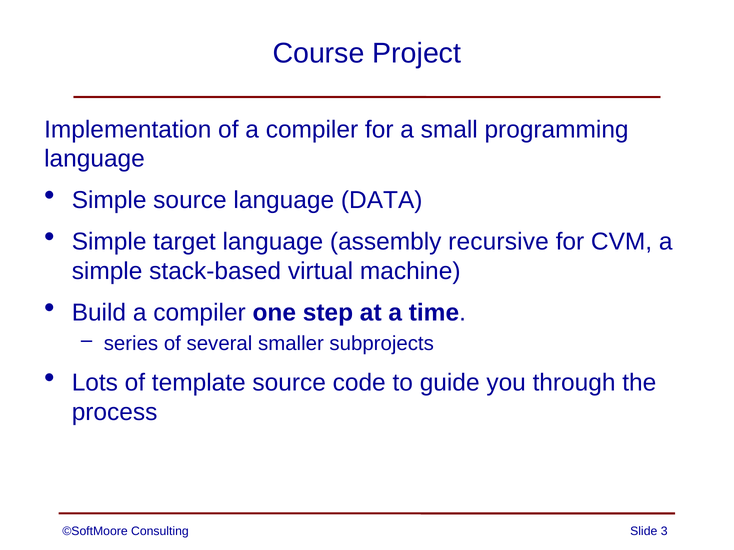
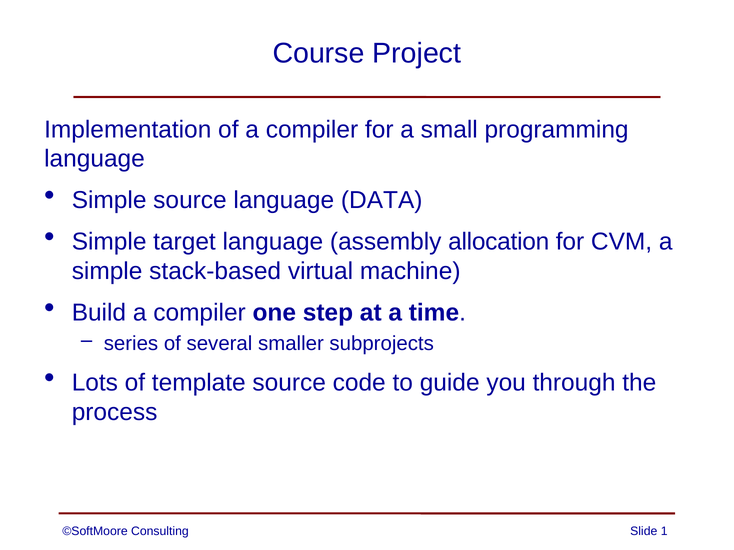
recursive: recursive -> allocation
3: 3 -> 1
